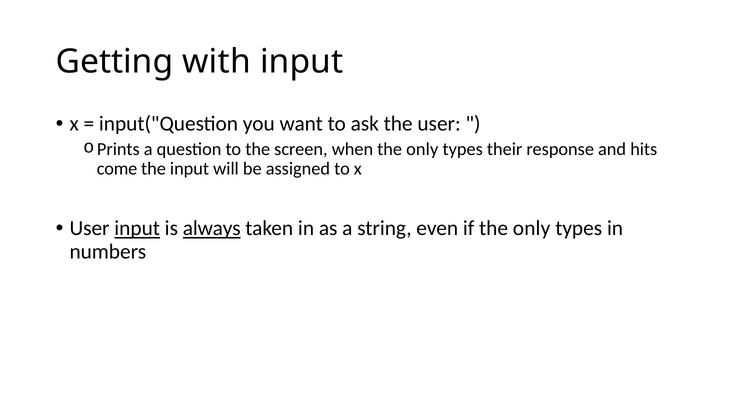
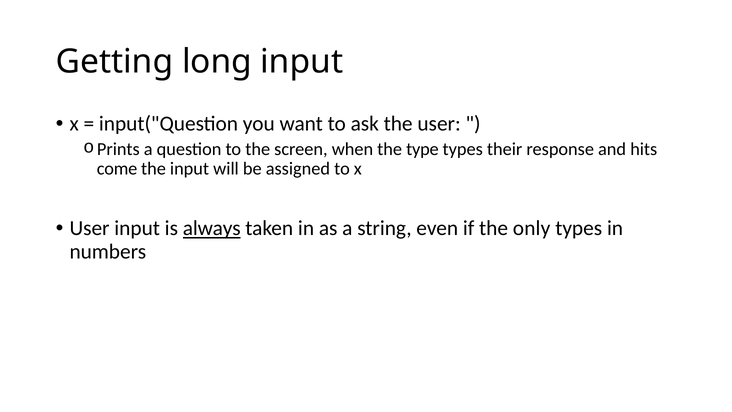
with: with -> long
when the only: only -> type
input at (137, 228) underline: present -> none
